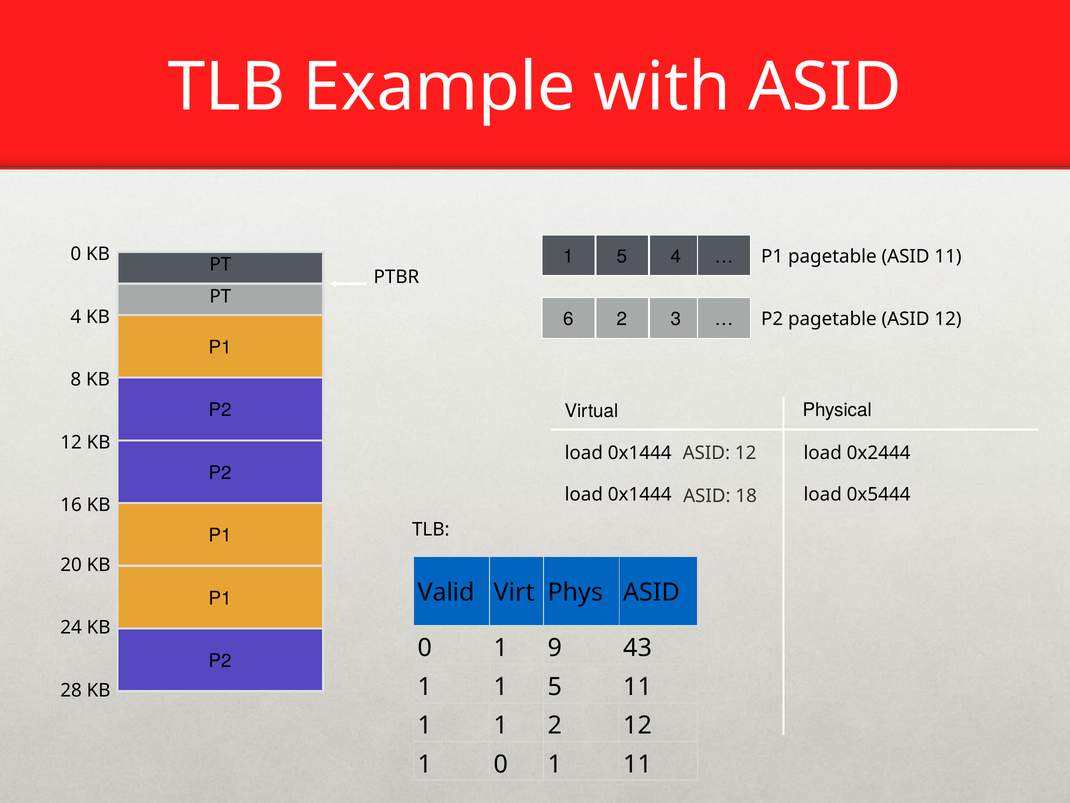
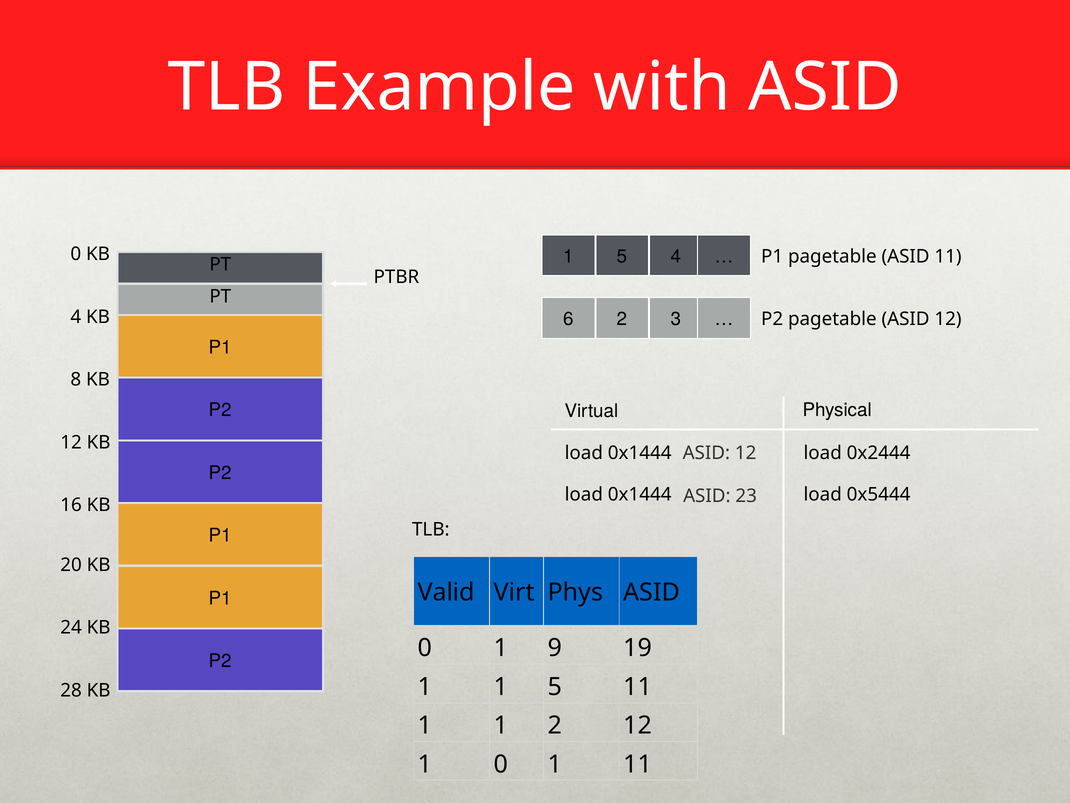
18: 18 -> 23
43: 43 -> 19
